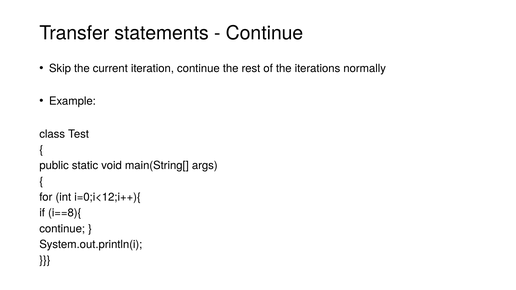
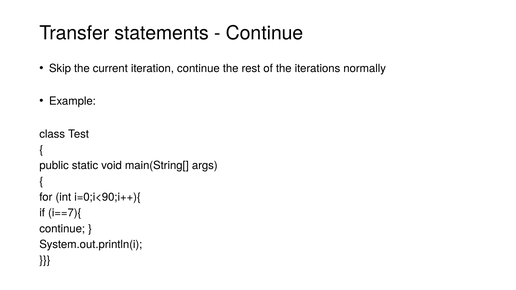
i=0;i<12;i++){: i=0;i<12;i++){ -> i=0;i<90;i++){
i==8){: i==8){ -> i==7){
